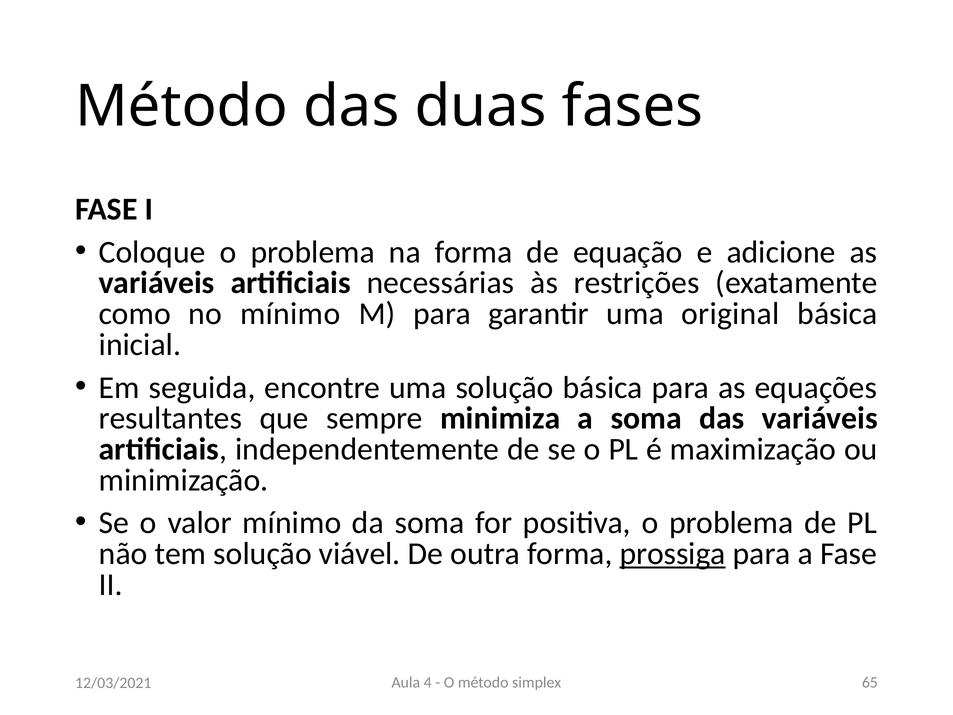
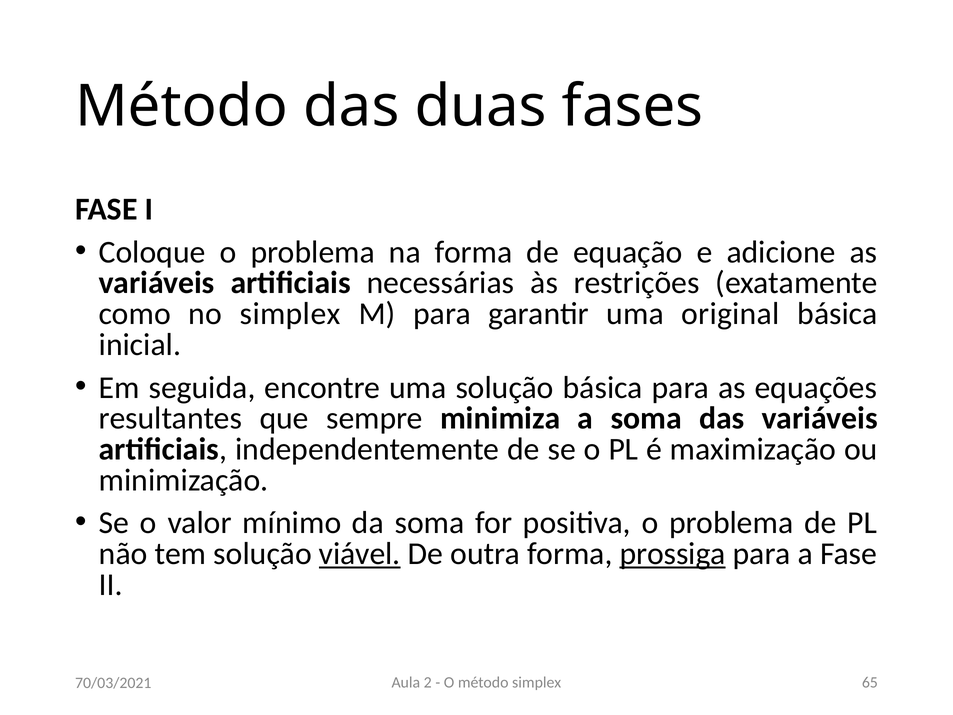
no mínimo: mínimo -> simplex
viável underline: none -> present
4: 4 -> 2
12/03/2021: 12/03/2021 -> 70/03/2021
